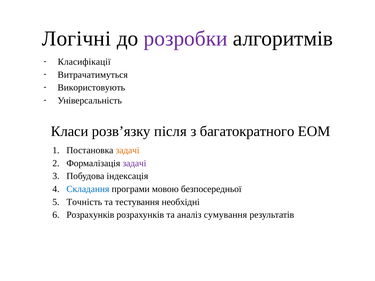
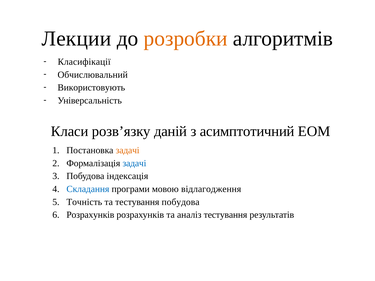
Логічні: Логічні -> Лекции
розробки colour: purple -> orange
Витрачатимуться: Витрачатимуться -> Обчислювальний
після: після -> даній
багатократного: багатократного -> асимптотичний
задачі at (134, 163) colour: purple -> blue
безпосередньої: безпосередньої -> відлагодження
тестування необхідні: необхідні -> побудова
аналіз сумування: сумування -> тестування
